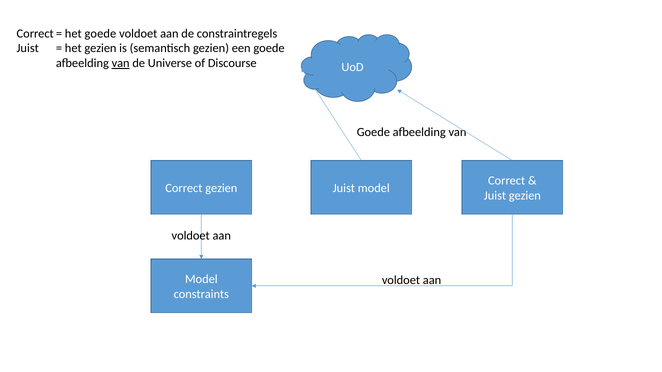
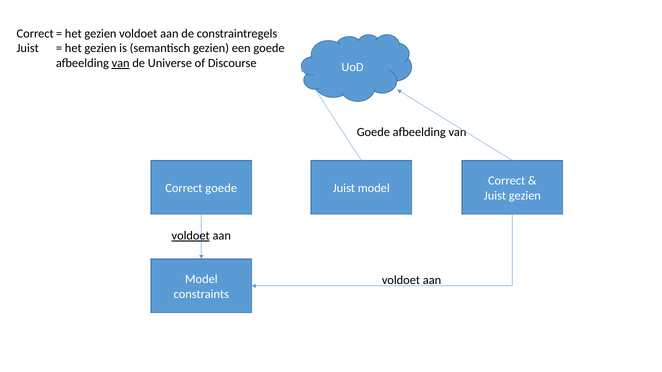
goede at (100, 33): goede -> gezien
Correct gezien: gezien -> goede
voldoet at (191, 236) underline: none -> present
